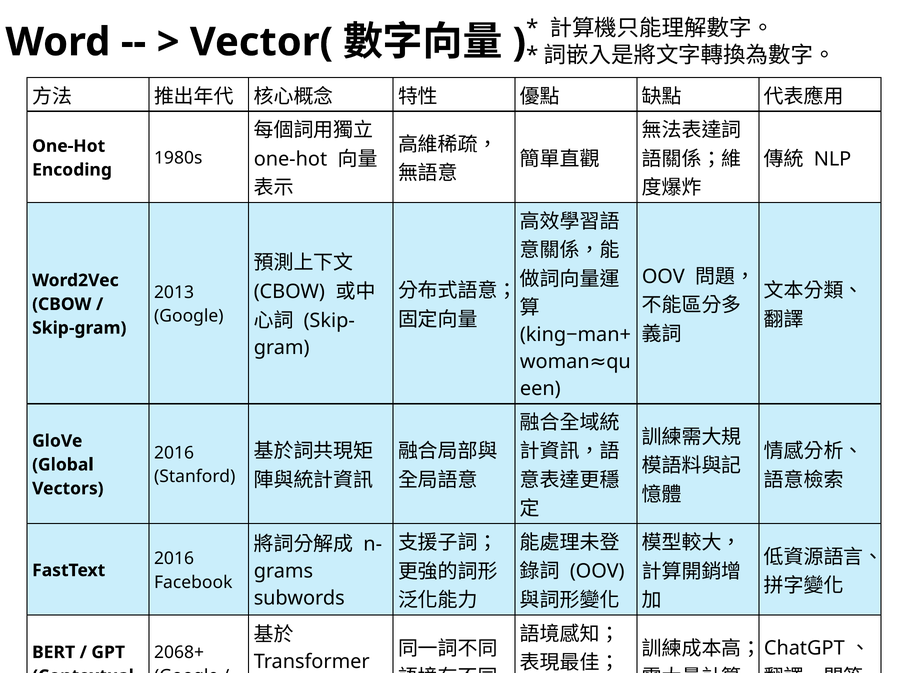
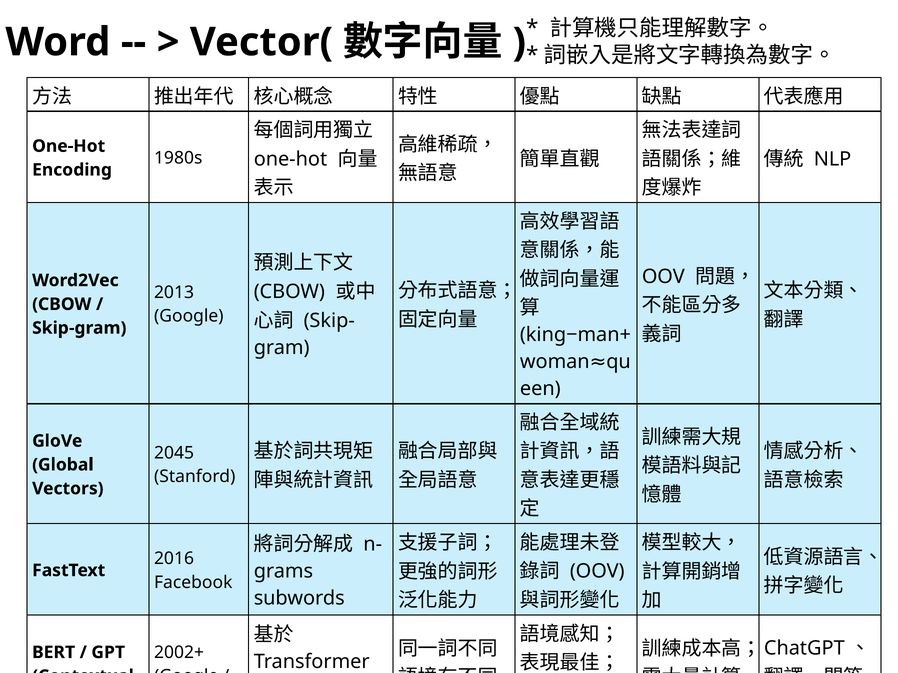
2016 at (174, 453): 2016 -> 2045
2068+: 2068+ -> 2002+
